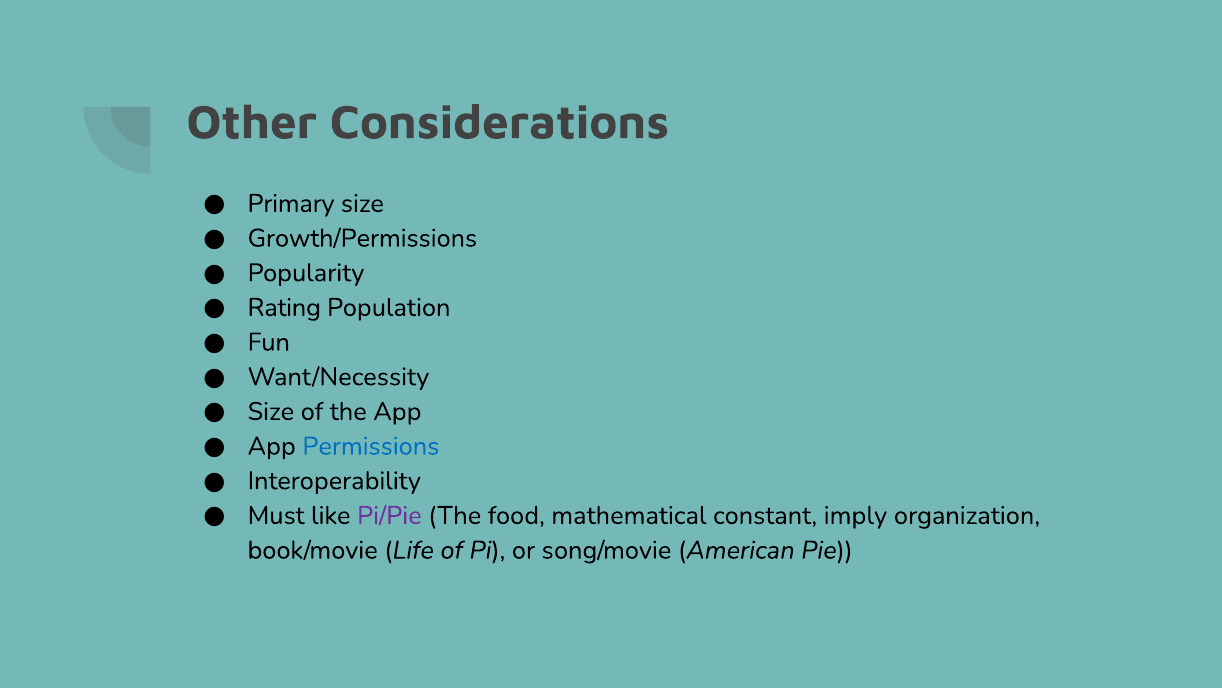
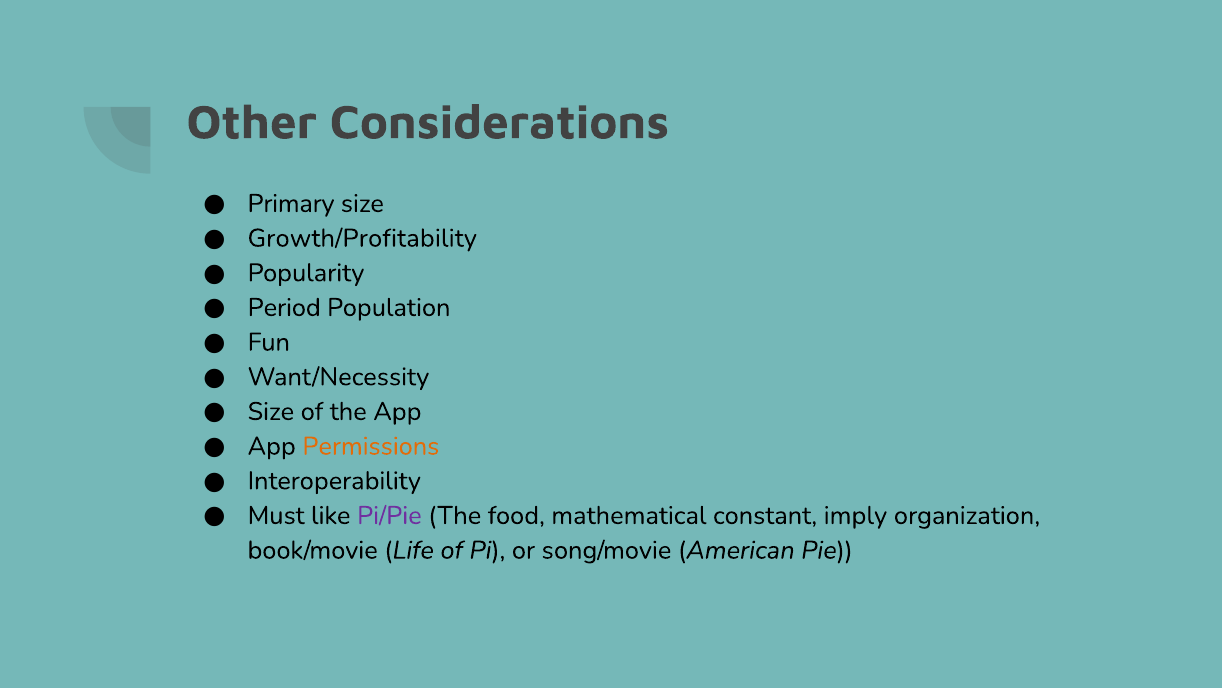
Growth/Permissions: Growth/Permissions -> Growth/Profitability
Rating: Rating -> Period
Permissions colour: blue -> orange
